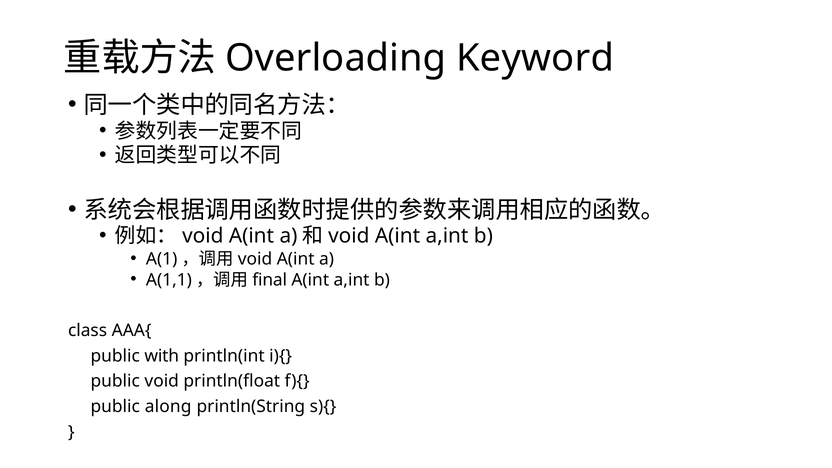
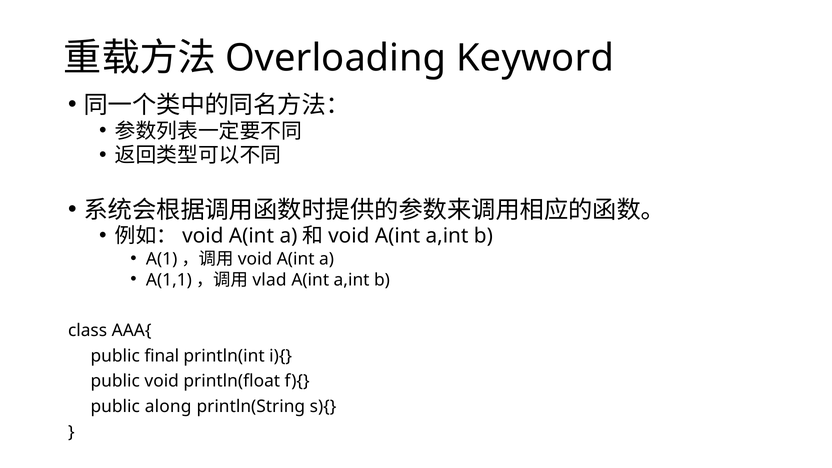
final: final -> vlad
with: with -> final
